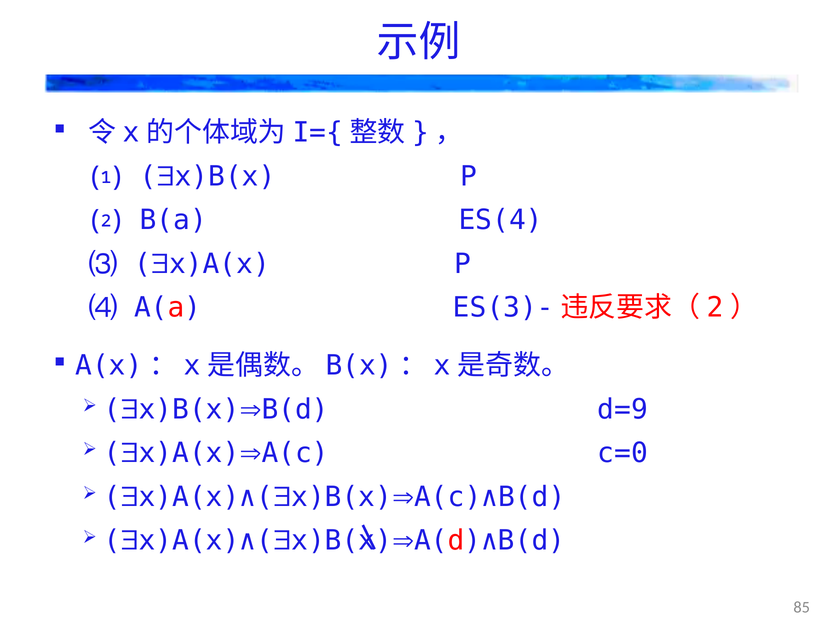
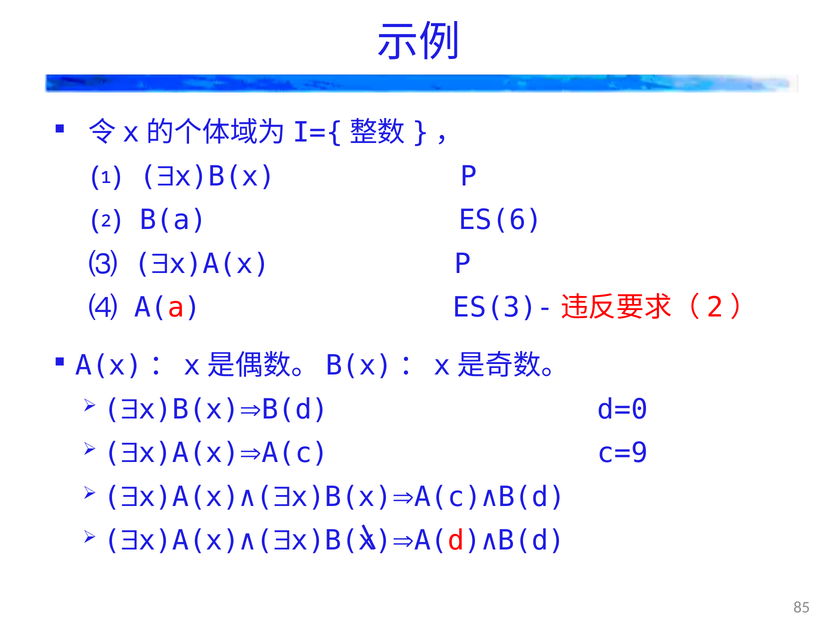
ES(4: ES(4 -> ES(6
d=9: d=9 -> d=0
c=0: c=0 -> c=9
